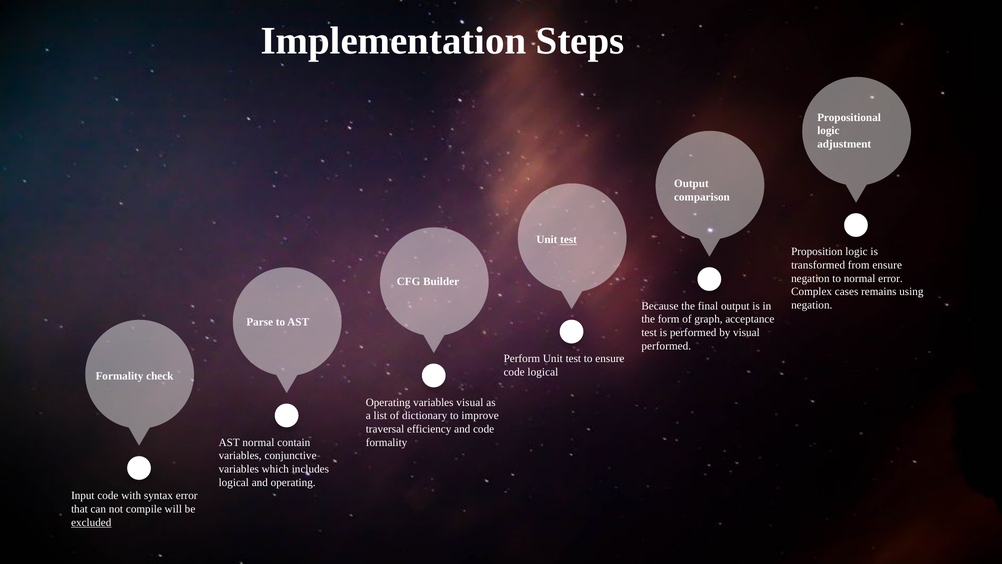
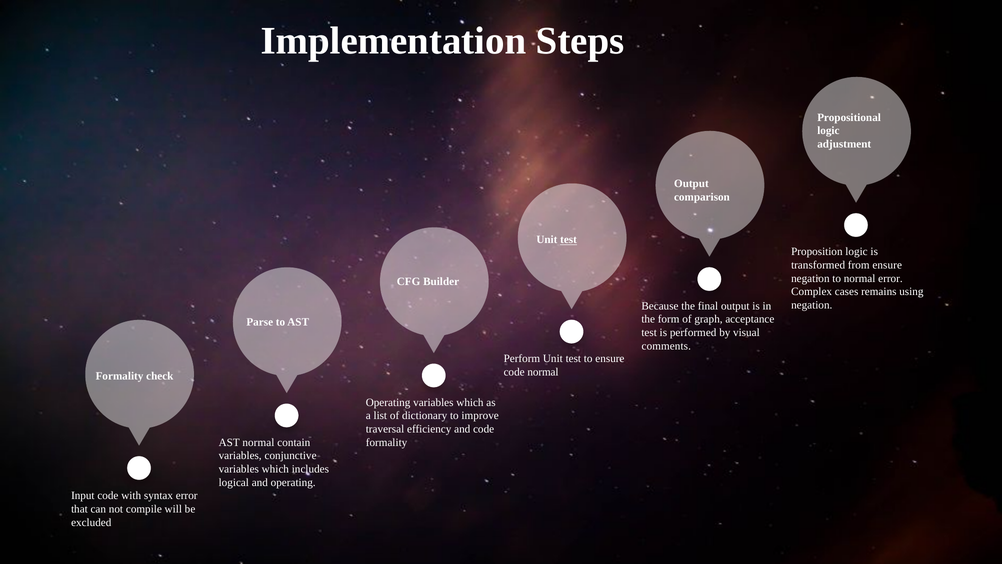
performed at (666, 346): performed -> comments
code logical: logical -> normal
Operating variables visual: visual -> which
excluded underline: present -> none
